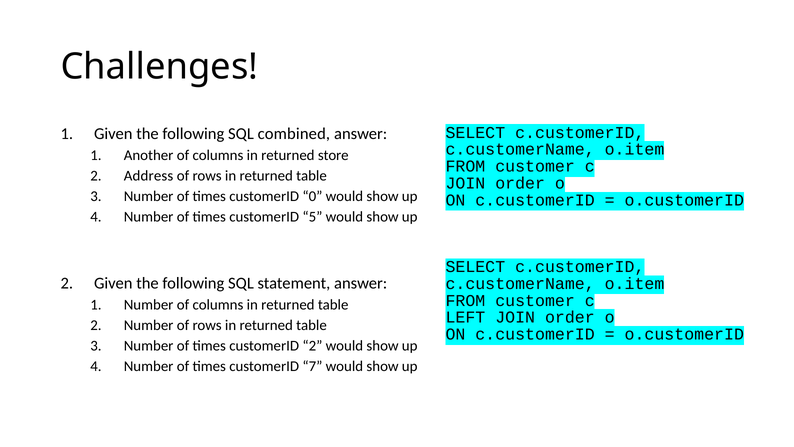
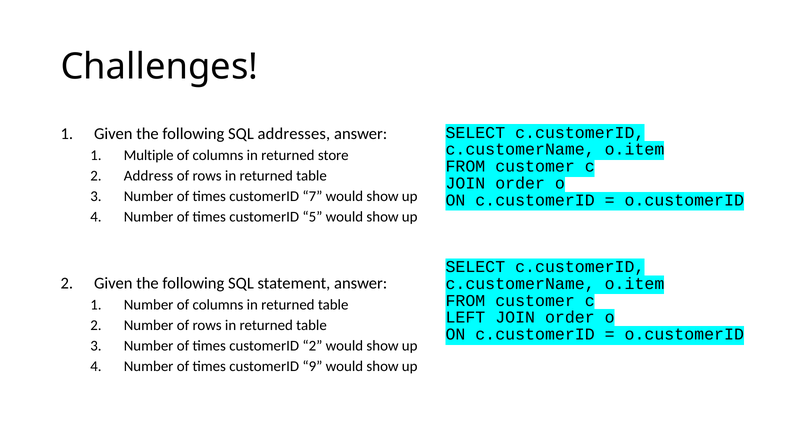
combined: combined -> addresses
Another: Another -> Multiple
0: 0 -> 7
7: 7 -> 9
